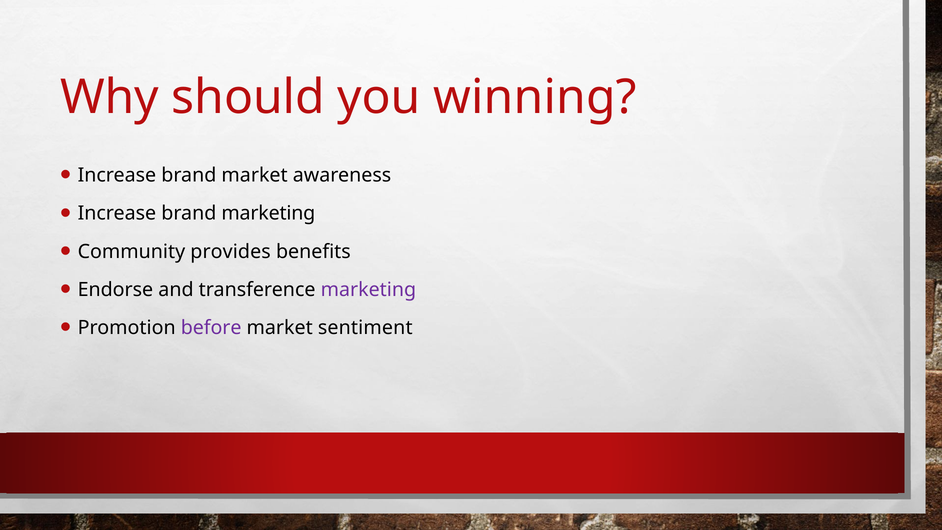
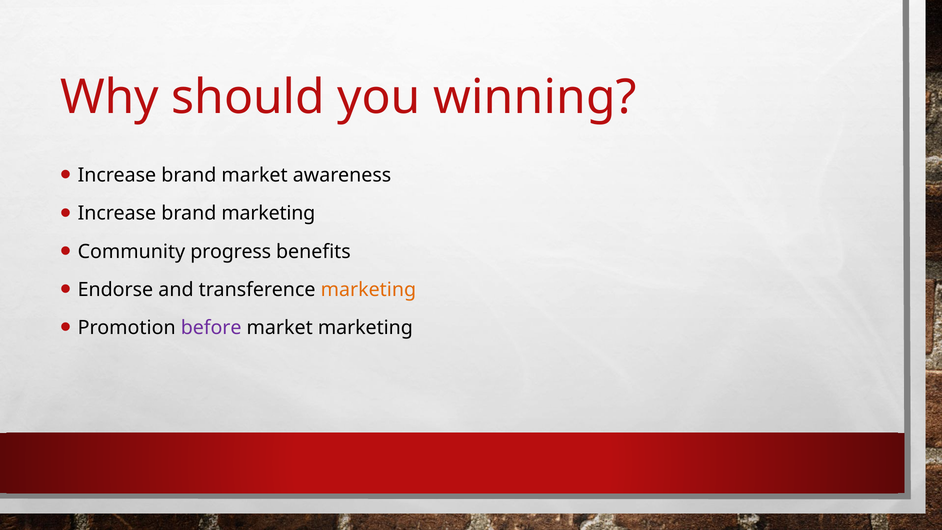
provides: provides -> progress
marketing at (368, 290) colour: purple -> orange
market sentiment: sentiment -> marketing
